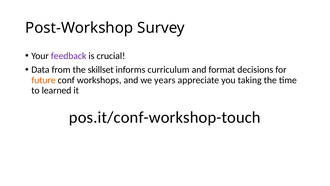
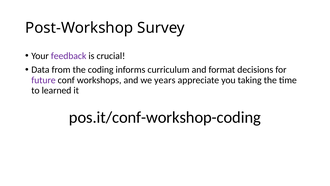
skillset: skillset -> coding
future colour: orange -> purple
pos.it/conf-workshop-touch: pos.it/conf-workshop-touch -> pos.it/conf-workshop-coding
